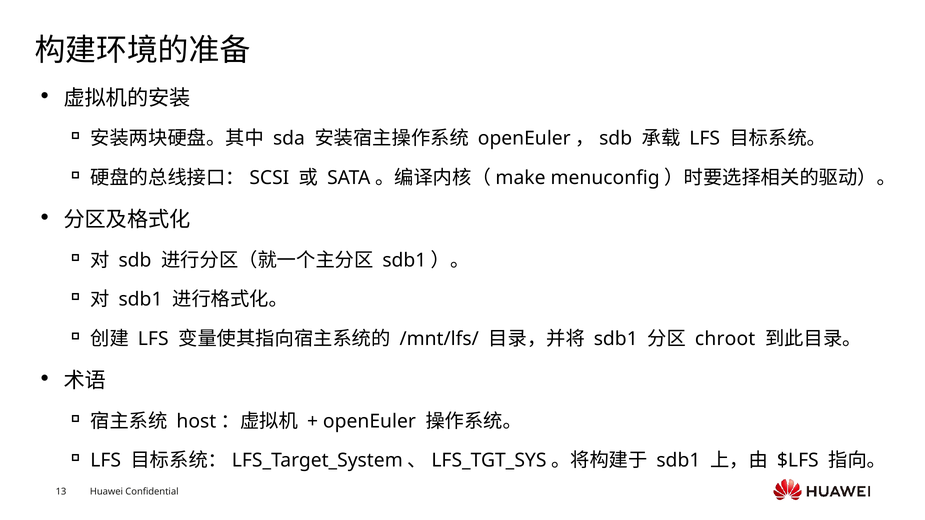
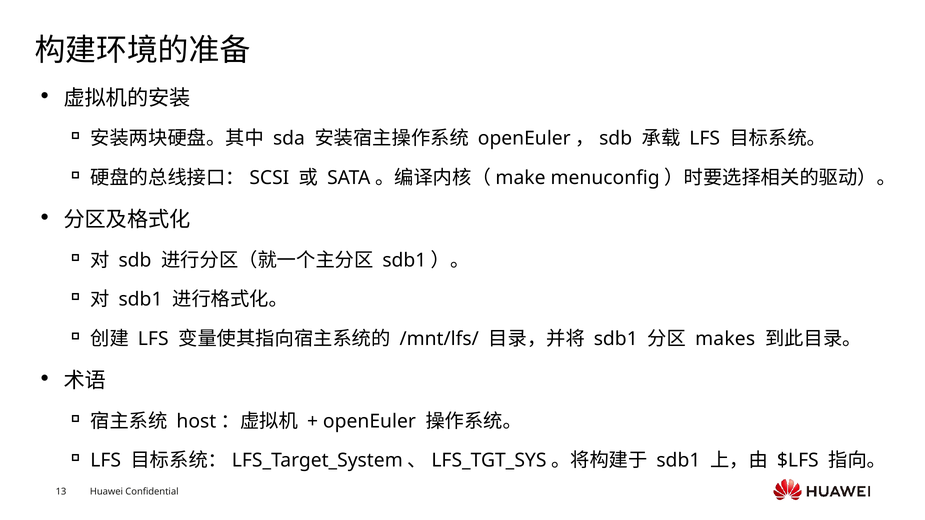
chroot: chroot -> makes
